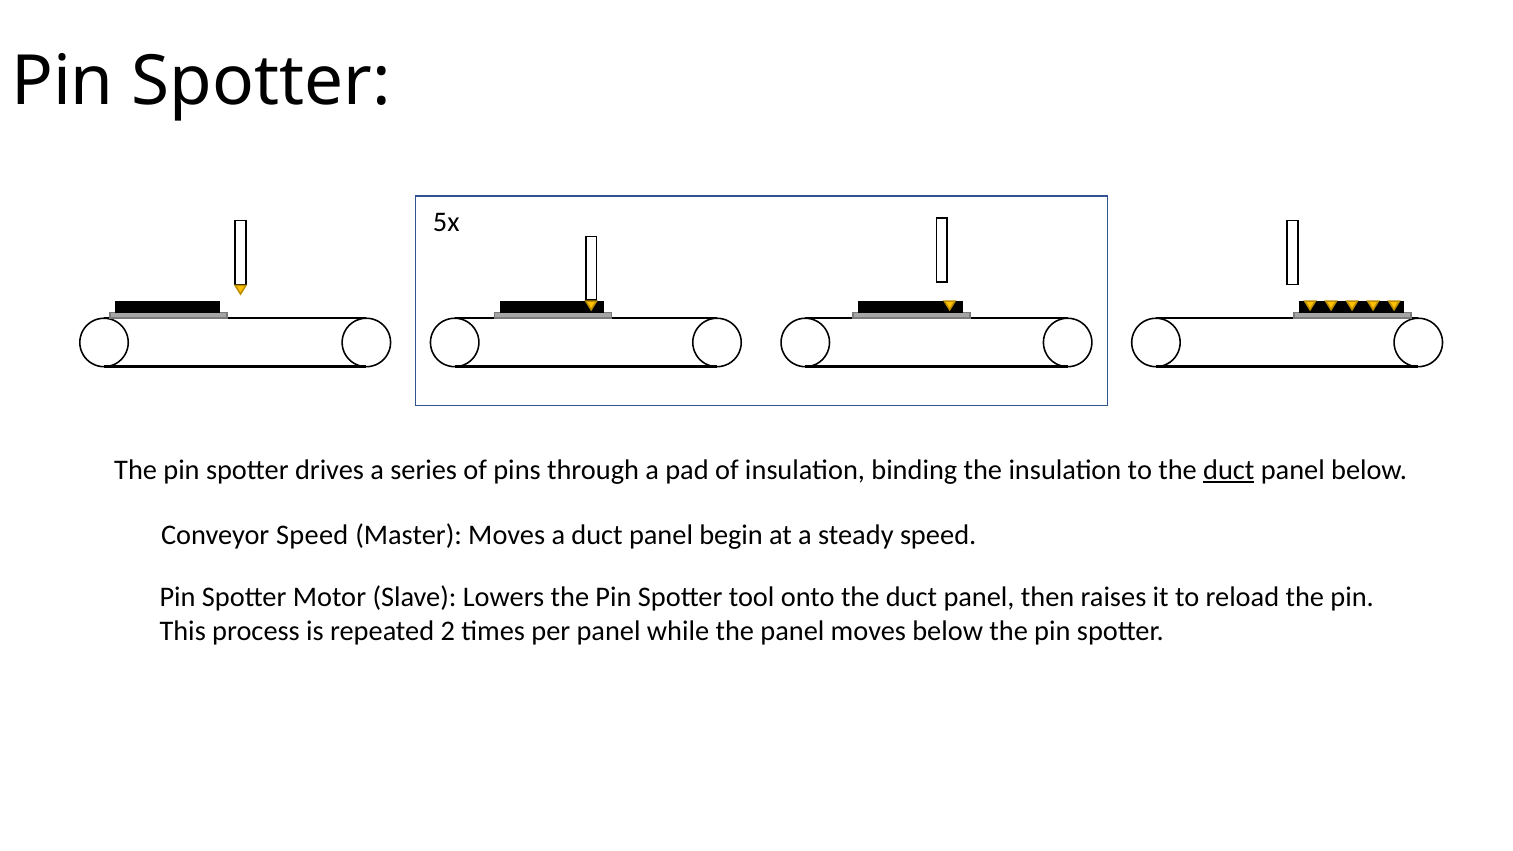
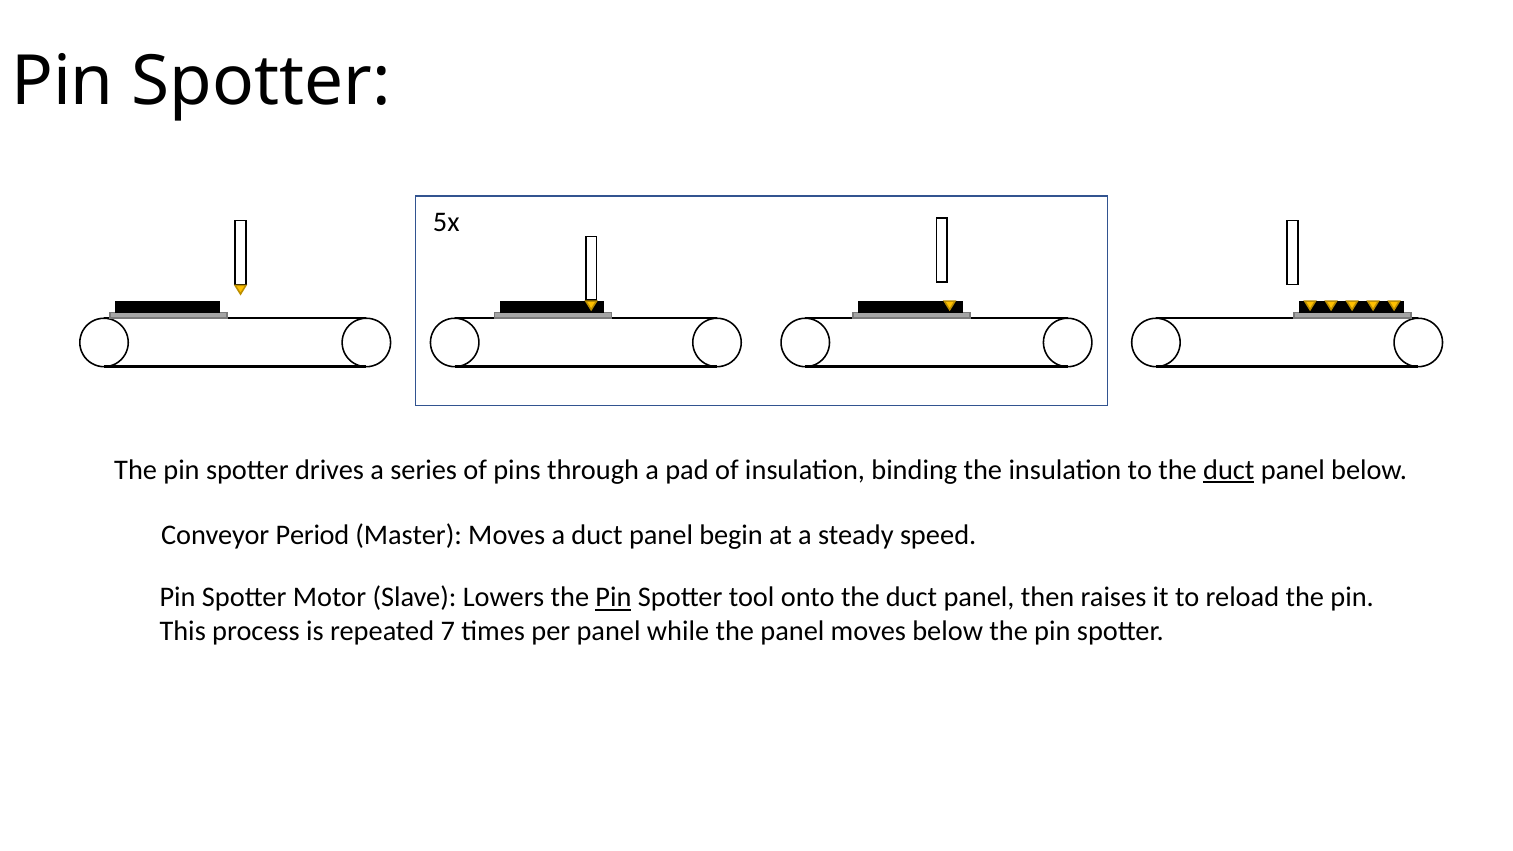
Conveyor Speed: Speed -> Period
Pin at (613, 598) underline: none -> present
2: 2 -> 7
